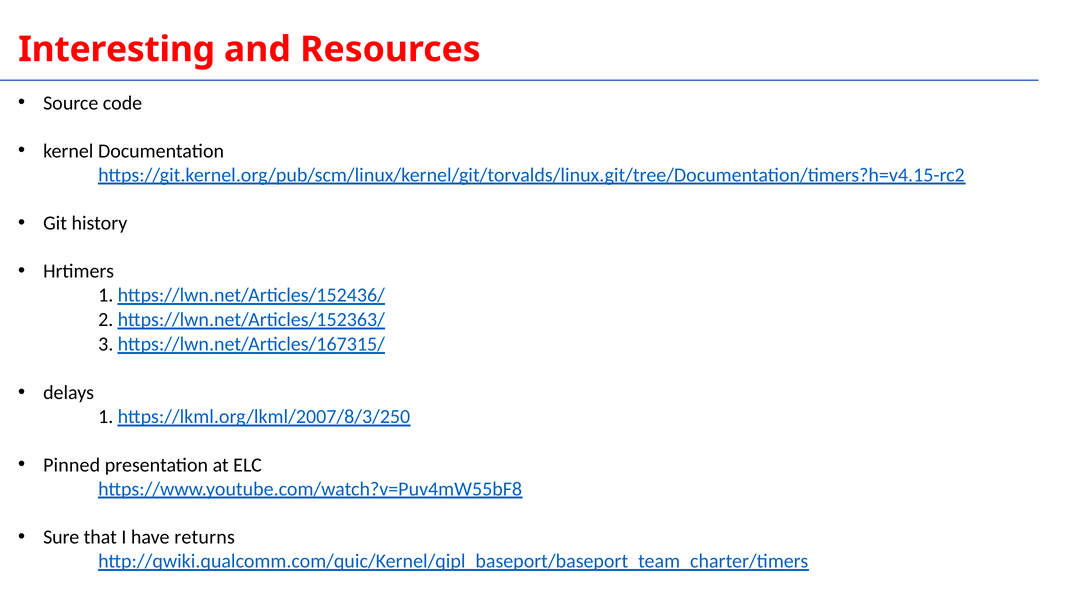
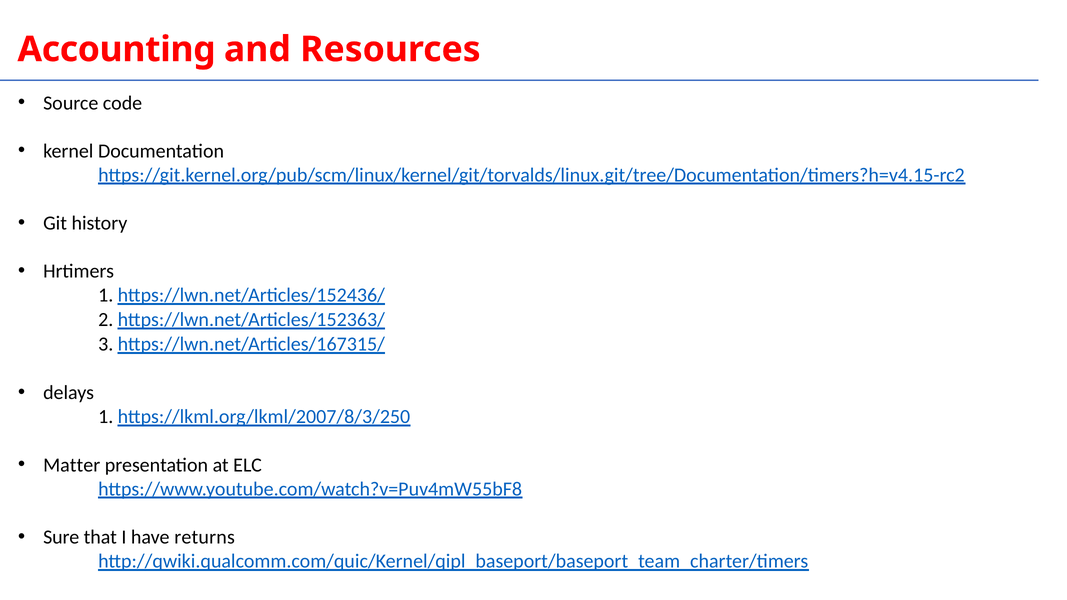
Interesting: Interesting -> Accounting
Pinned: Pinned -> Matter
